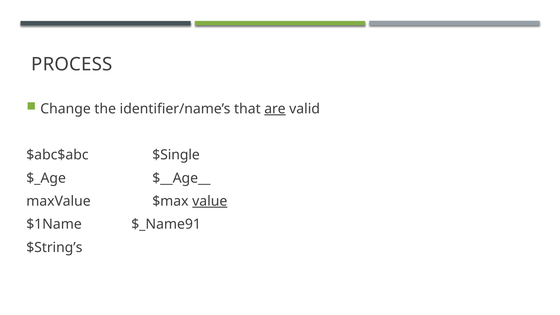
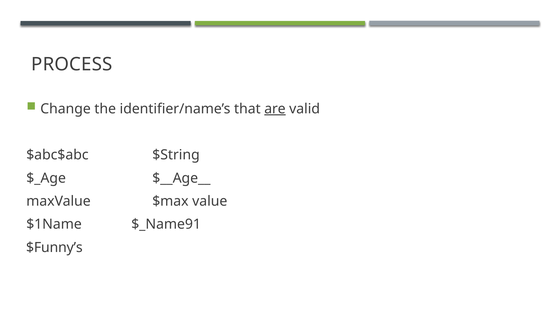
$Single: $Single -> $String
value underline: present -> none
$String’s: $String’s -> $Funny’s
